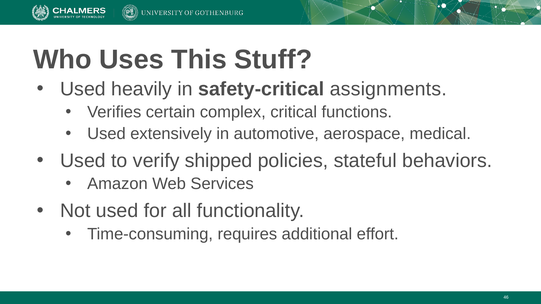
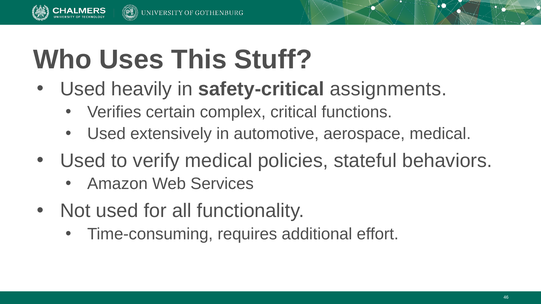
verify shipped: shipped -> medical
